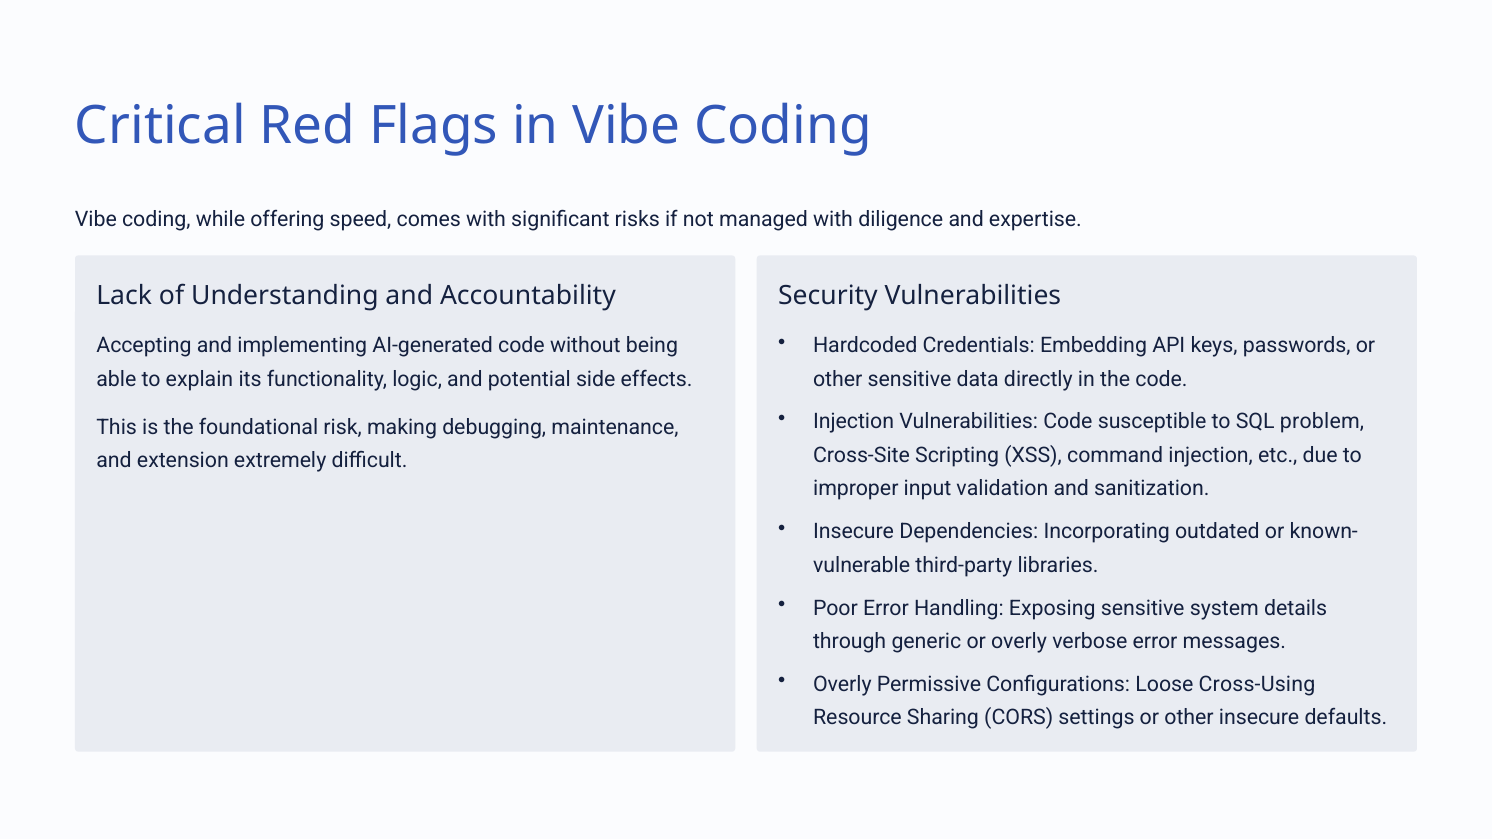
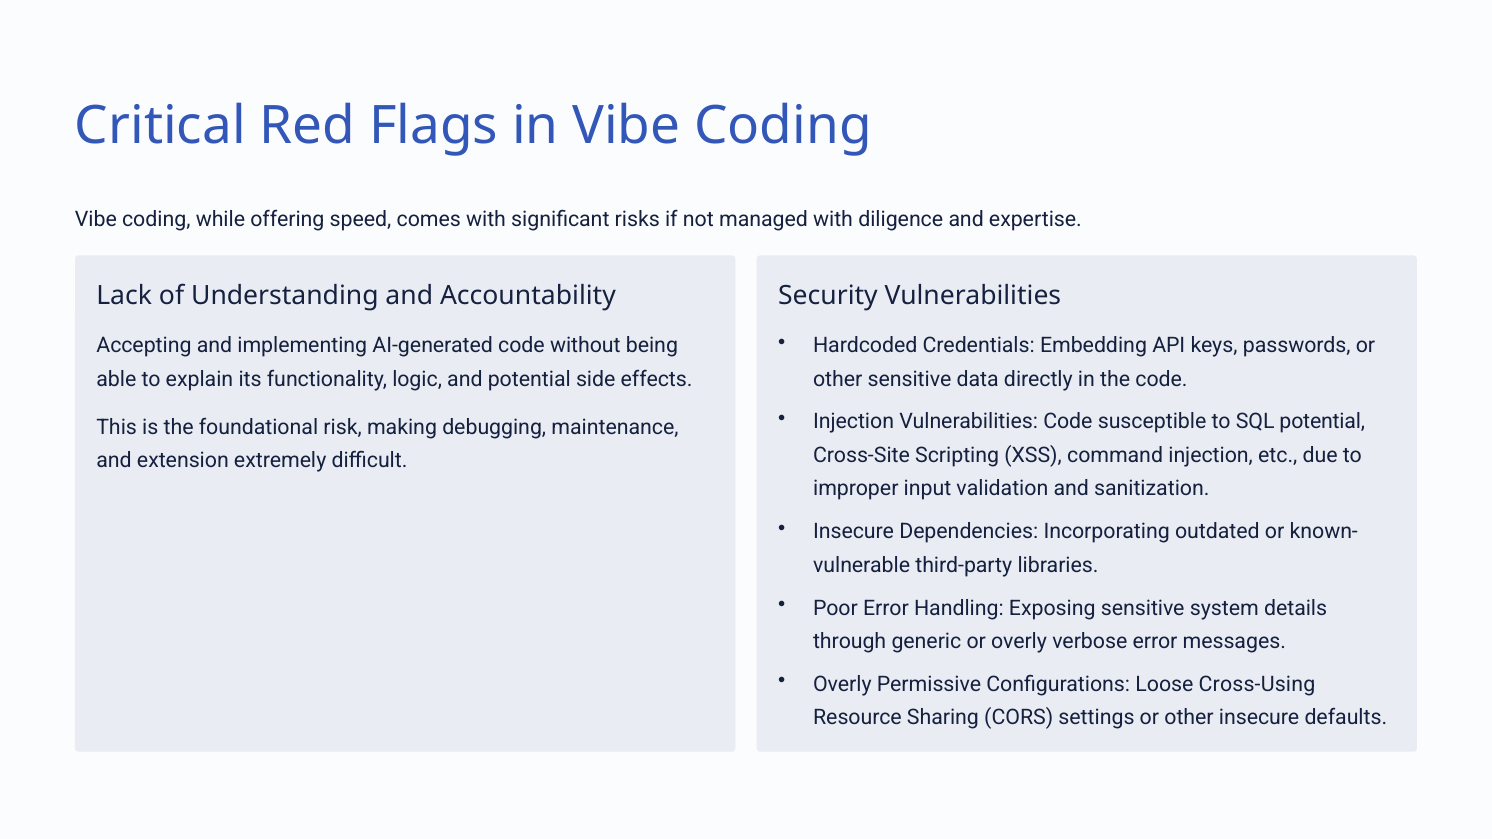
SQL problem: problem -> potential
